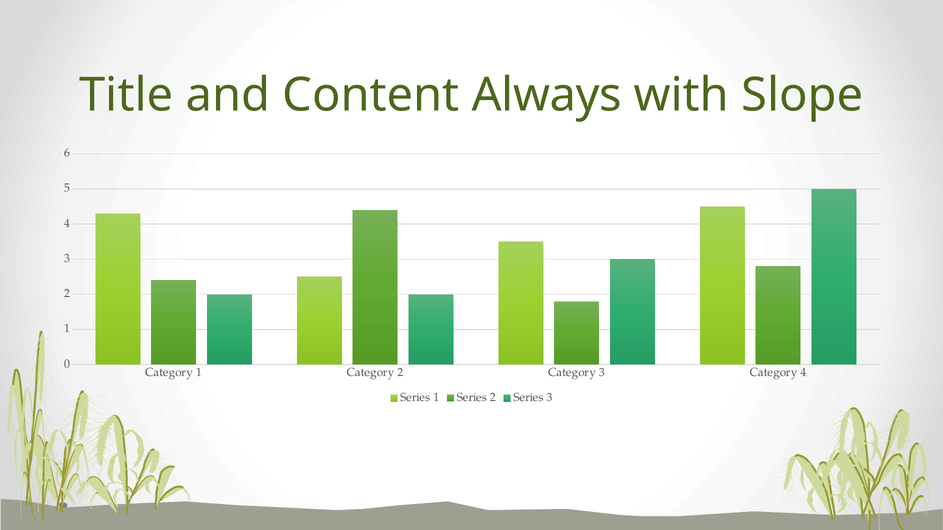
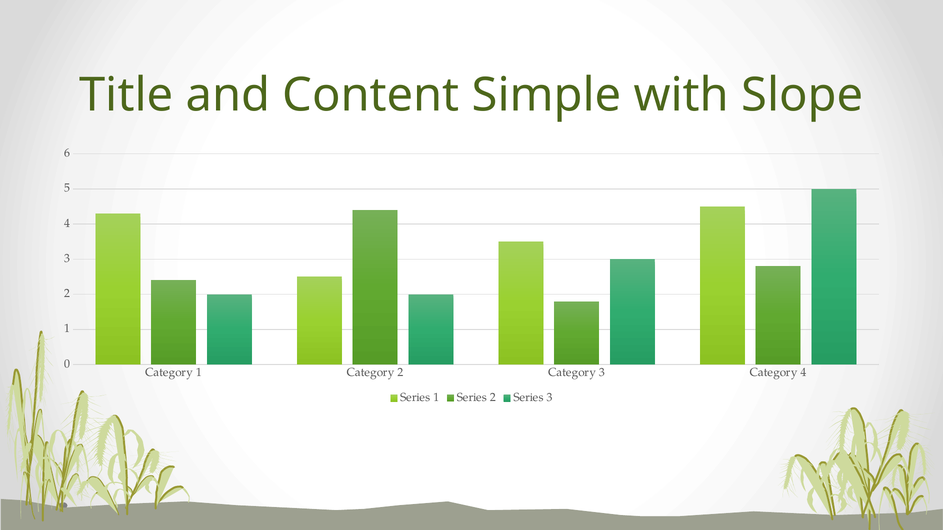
Always: Always -> Simple
